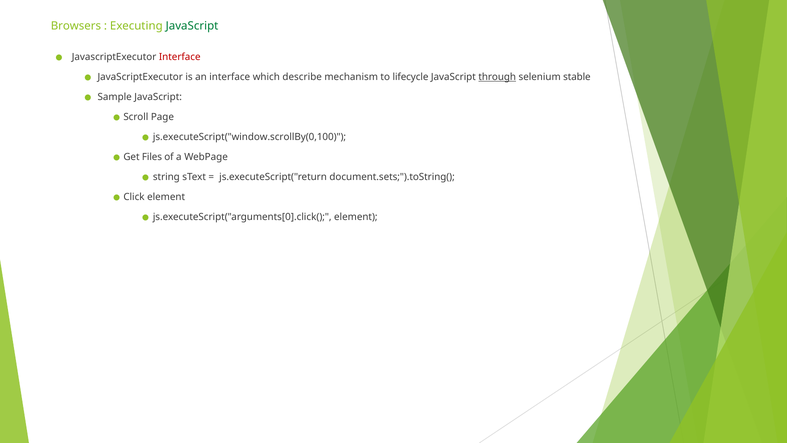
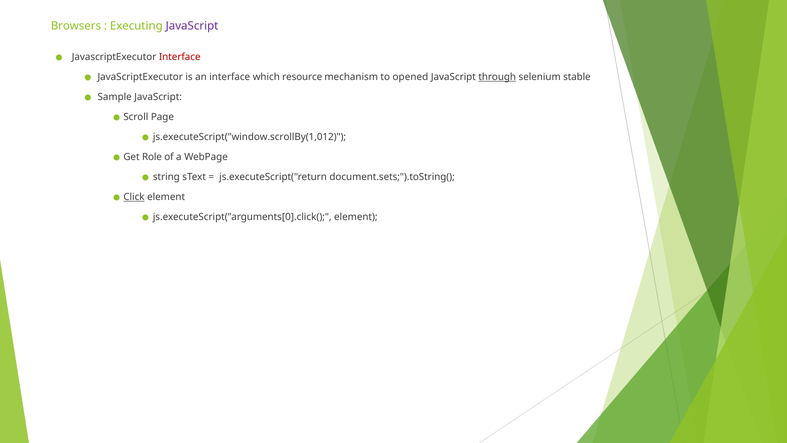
JavaScript at (192, 26) colour: green -> purple
describe: describe -> resource
lifecycle: lifecycle -> opened
js.executeScript("window.scrollBy(0,100: js.executeScript("window.scrollBy(0,100 -> js.executeScript("window.scrollBy(1,012
Files: Files -> Role
Click underline: none -> present
